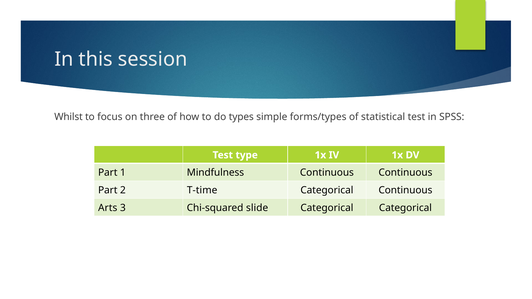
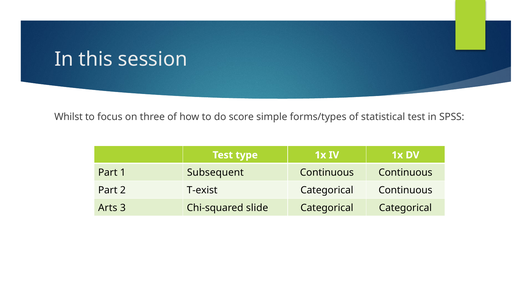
types: types -> score
Mindfulness: Mindfulness -> Subsequent
T-time: T-time -> T-exist
